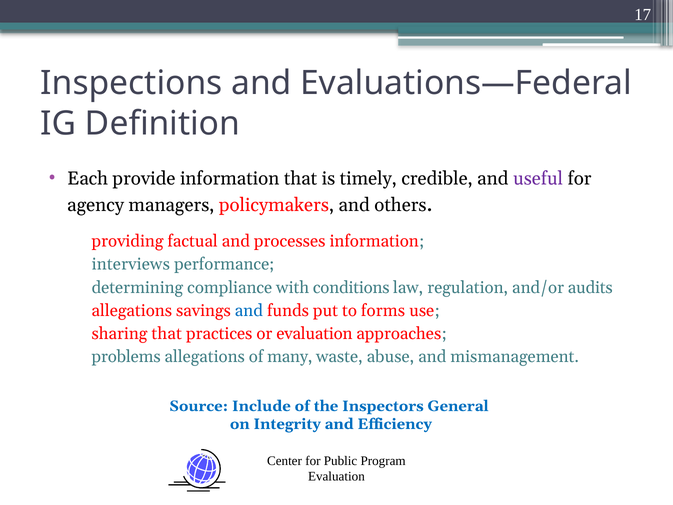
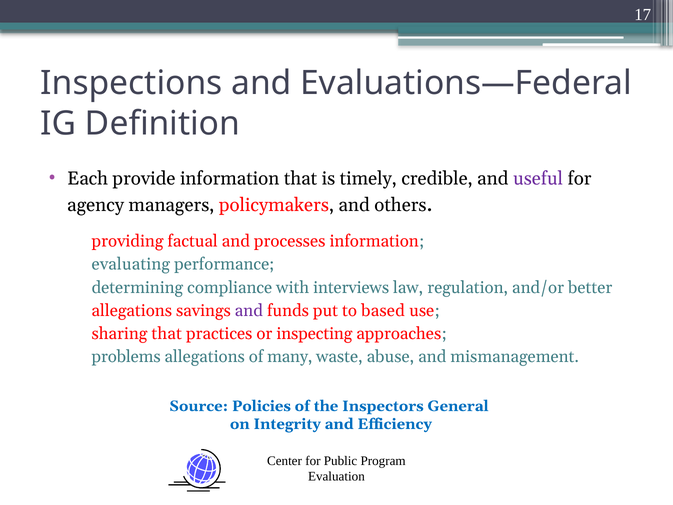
interviews: interviews -> evaluating
conditions: conditions -> interviews
audits: audits -> better
and at (249, 310) colour: blue -> purple
forms: forms -> based
or evaluation: evaluation -> inspecting
Include: Include -> Policies
